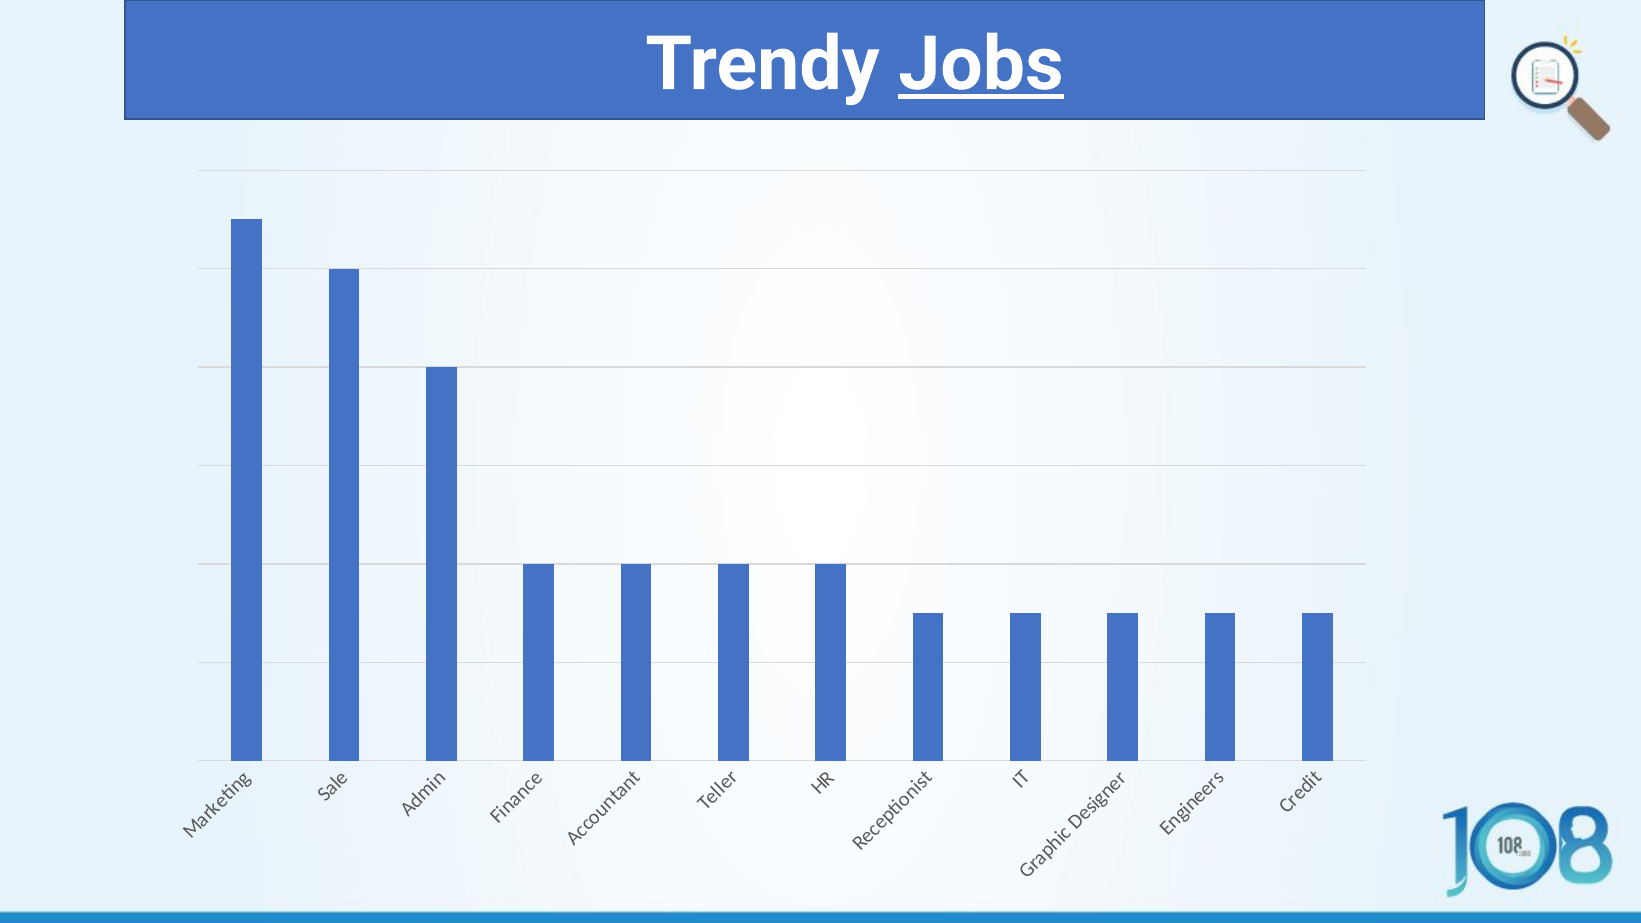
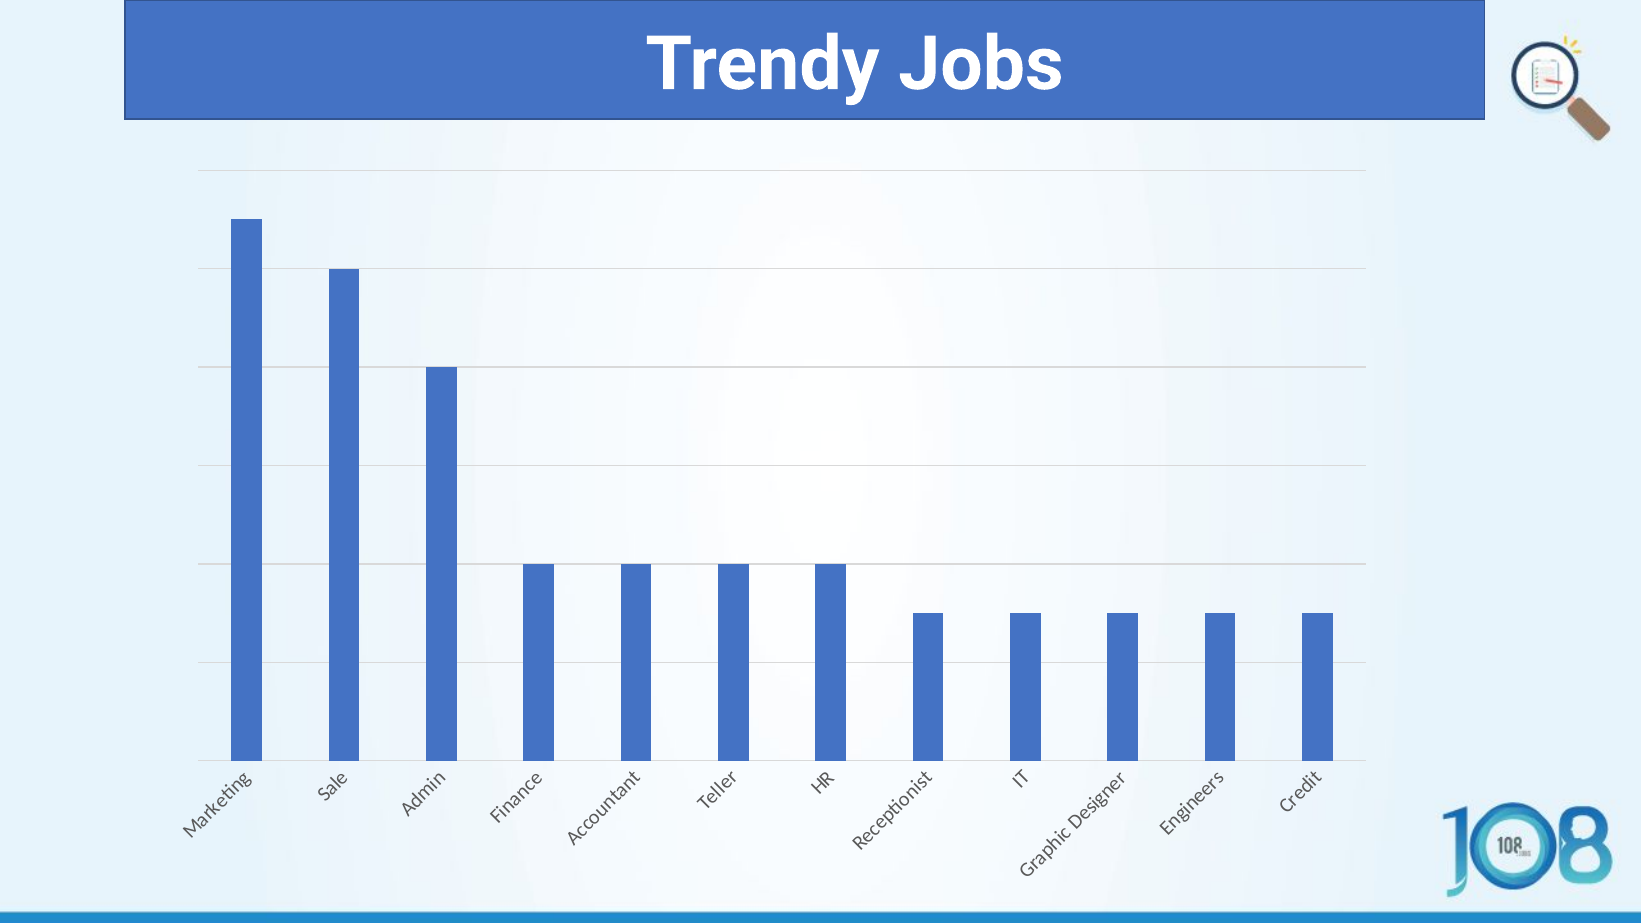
Jobs underline: present -> none
